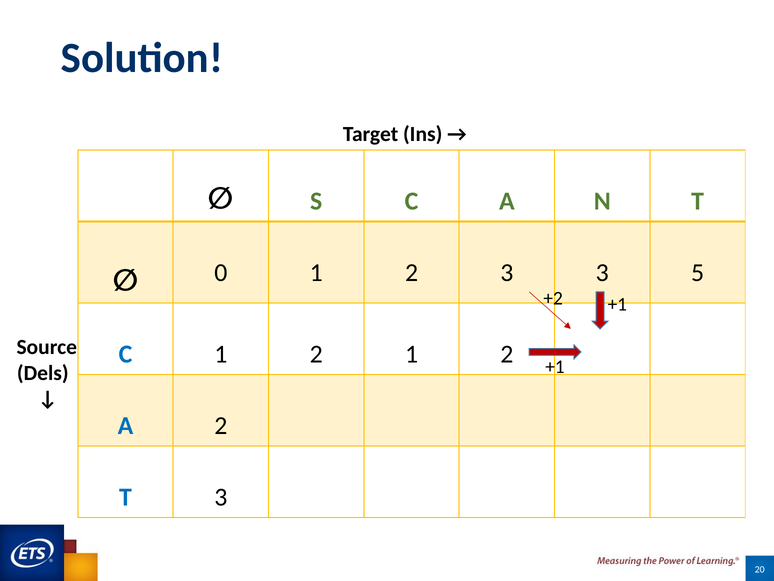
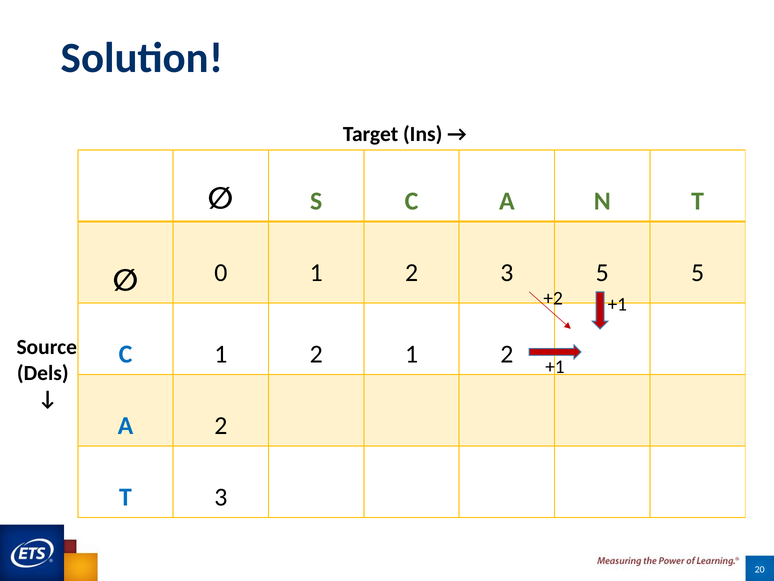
3 3: 3 -> 5
